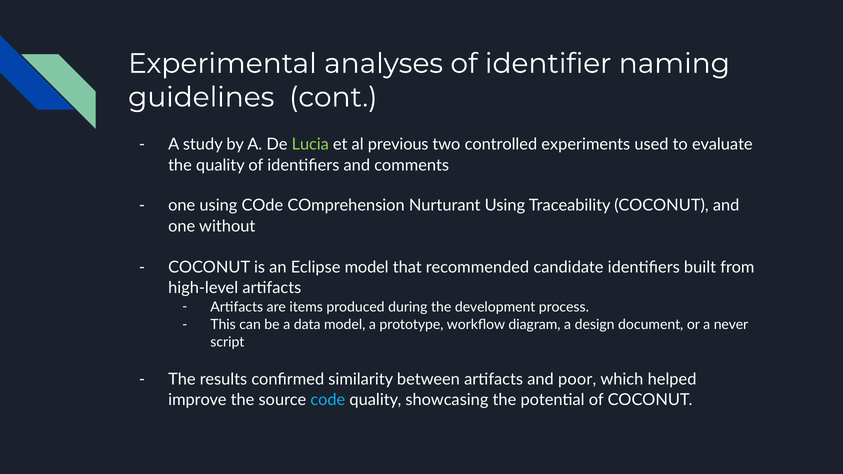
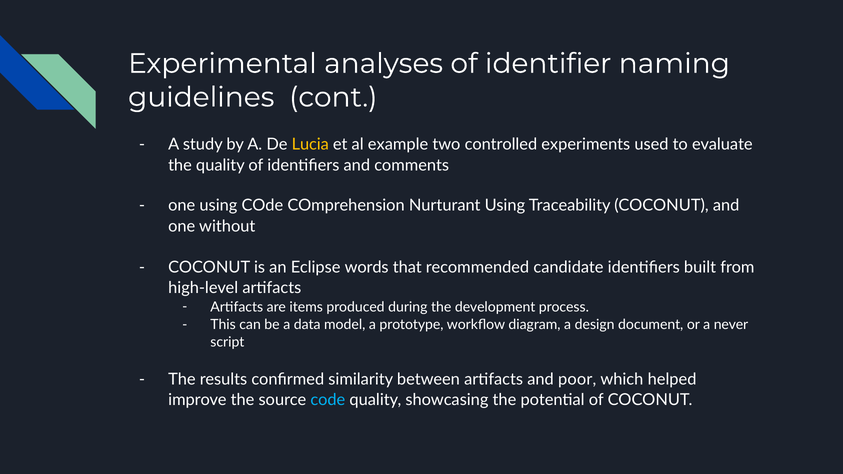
Lucia colour: light green -> yellow
previous: previous -> example
Eclipse model: model -> words
